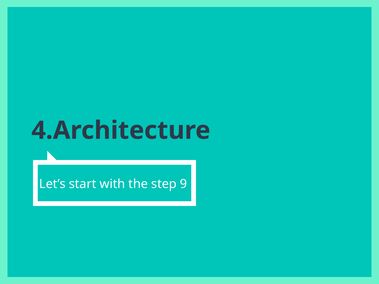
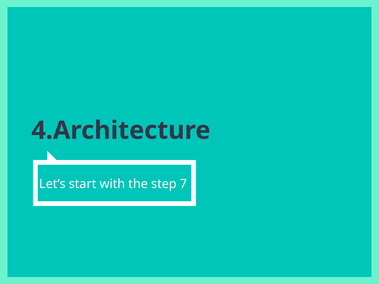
9: 9 -> 7
